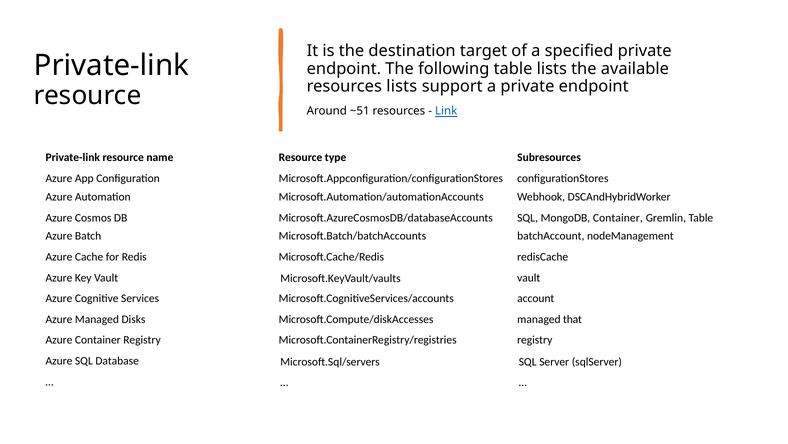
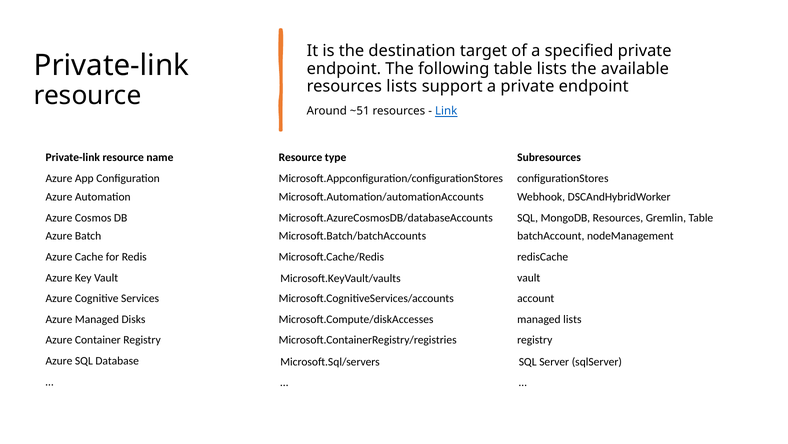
MongoDB Container: Container -> Resources
managed that: that -> lists
